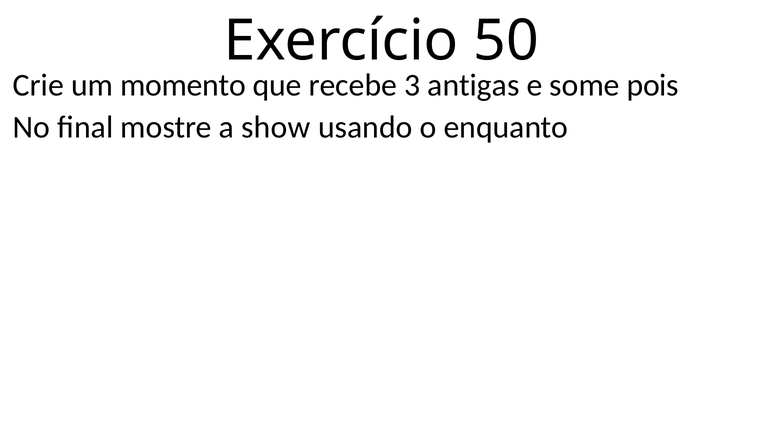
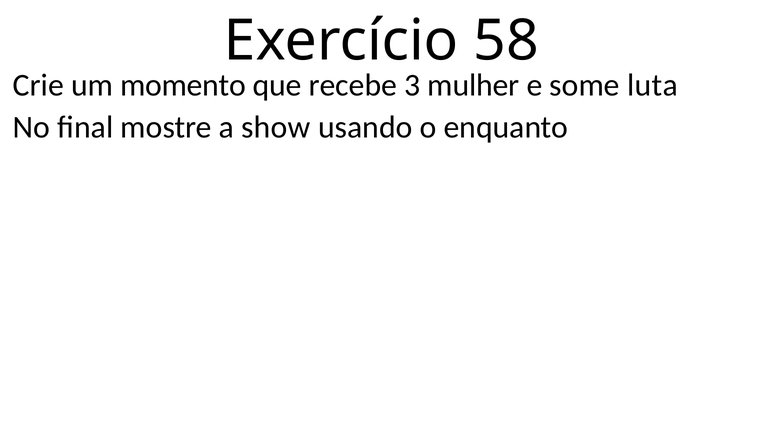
50: 50 -> 58
antigas: antigas -> mulher
pois: pois -> luta
